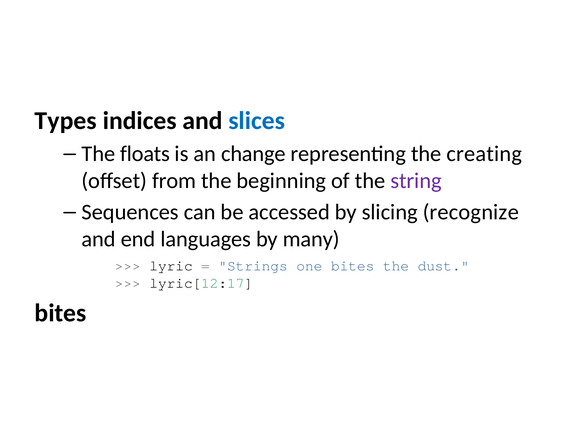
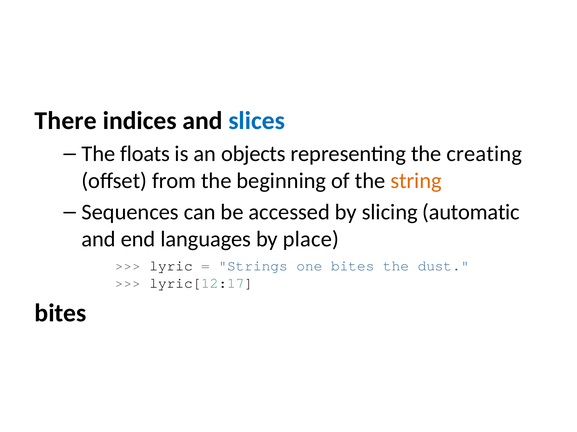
Types: Types -> There
change: change -> objects
string colour: purple -> orange
recognize: recognize -> automatic
many: many -> place
